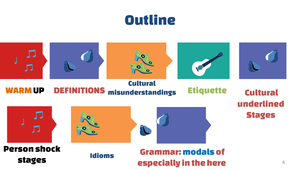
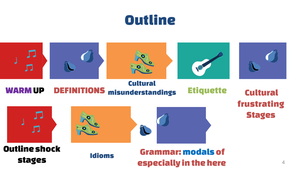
WARM colour: orange -> purple
underlined: underlined -> frustrating
Person at (19, 149): Person -> Outline
